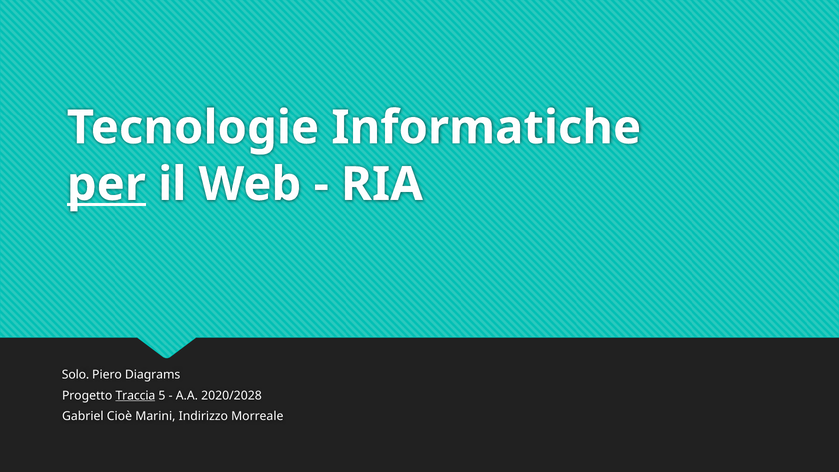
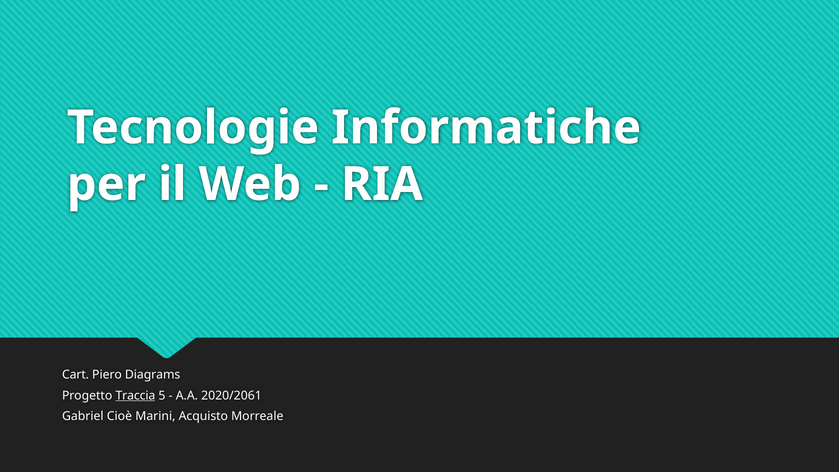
per underline: present -> none
Solo: Solo -> Cart
2020/2028: 2020/2028 -> 2020/2061
Indirizzo: Indirizzo -> Acquisto
